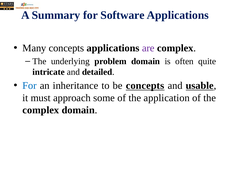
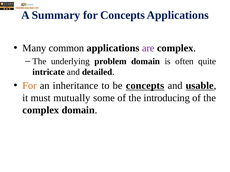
for Software: Software -> Concepts
Many concepts: concepts -> common
For at (30, 86) colour: blue -> orange
approach: approach -> mutually
application: application -> introducing
